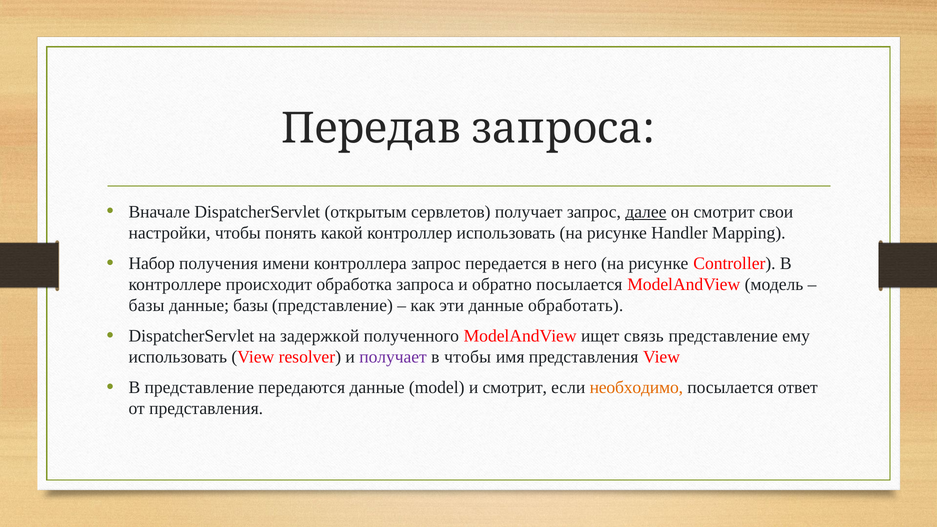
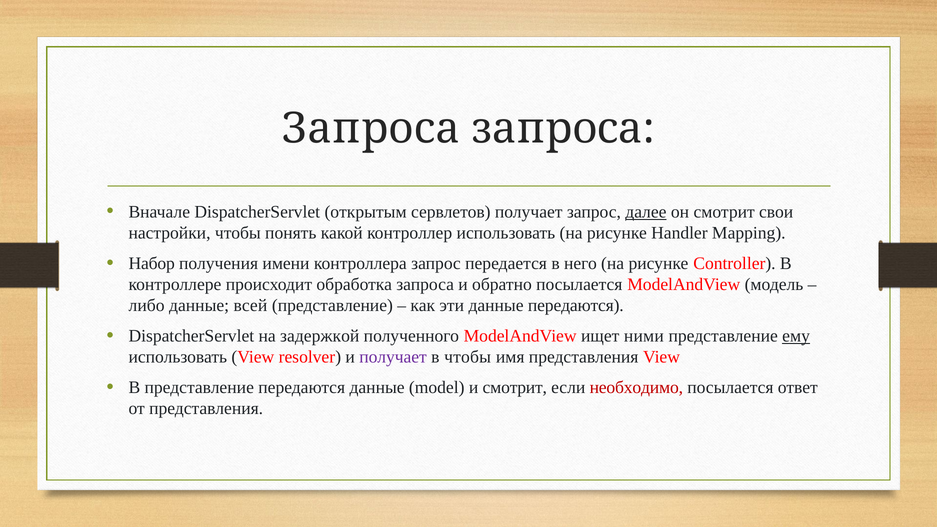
Передав at (371, 129): Передав -> Запроса
базы at (147, 306): базы -> либо
данные базы: базы -> всей
данные обработать: обработать -> передаются
связь: связь -> ними
ему underline: none -> present
необходимо colour: orange -> red
